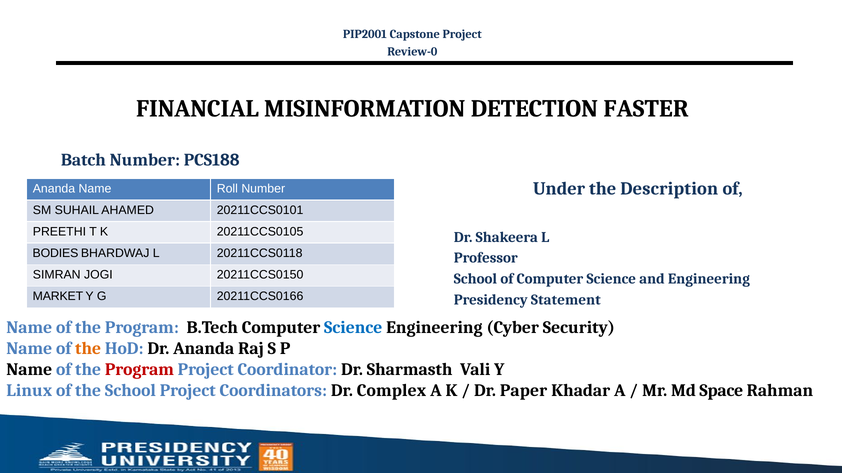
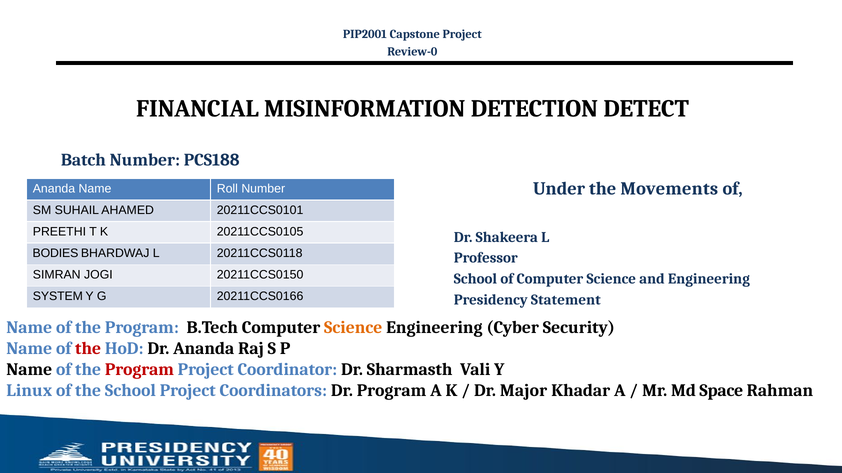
FASTER: FASTER -> DETECT
Description: Description -> Movements
MARKET: MARKET -> SYSTEM
Science at (353, 328) colour: blue -> orange
the at (88, 349) colour: orange -> red
Dr Complex: Complex -> Program
Paper: Paper -> Major
